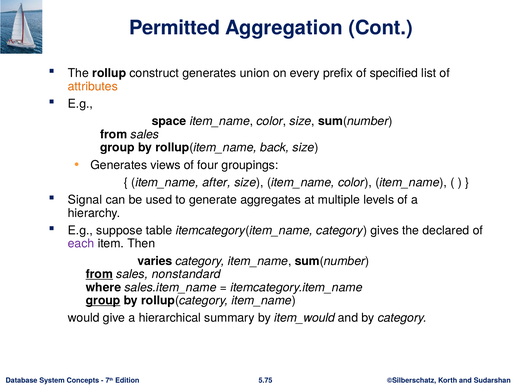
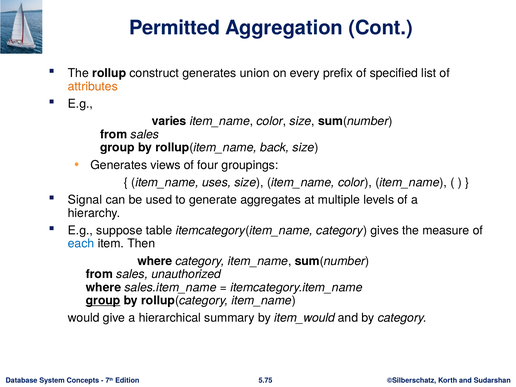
space: space -> varies
after: after -> uses
declared: declared -> measure
each colour: purple -> blue
varies at (155, 261): varies -> where
from at (99, 274) underline: present -> none
nonstandard: nonstandard -> unauthorized
